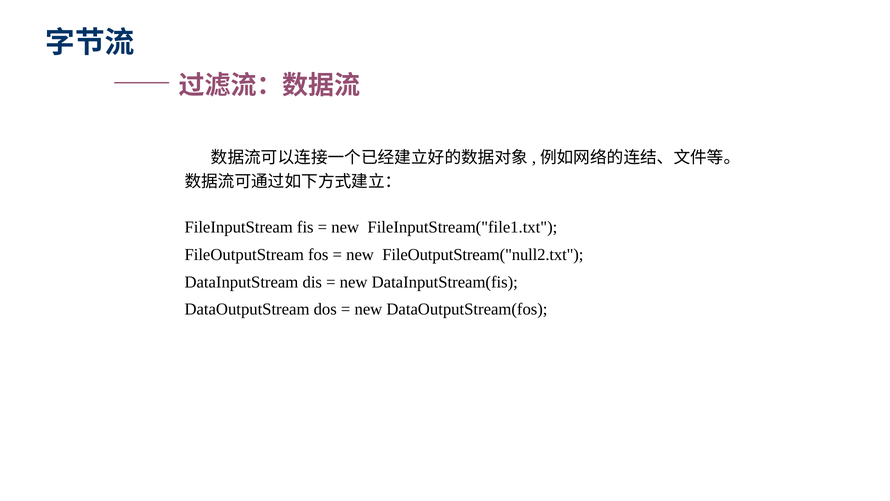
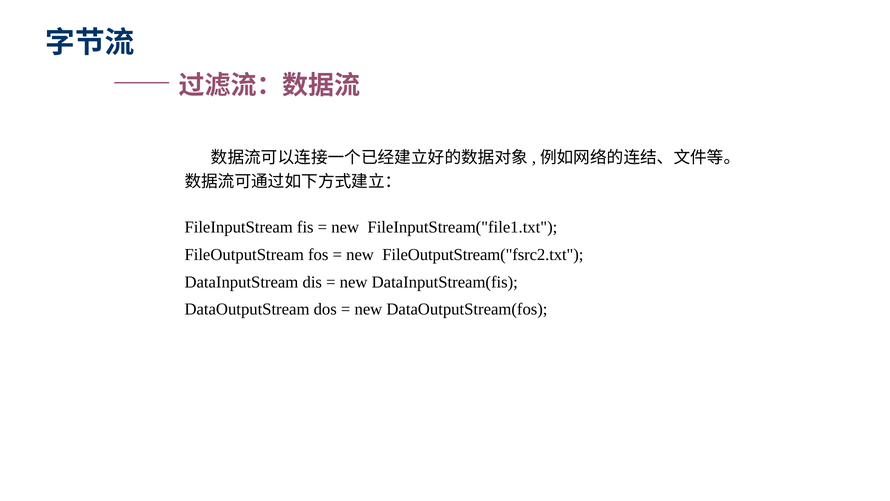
FileOutputStream("null2.txt: FileOutputStream("null2.txt -> FileOutputStream("fsrc2.txt
